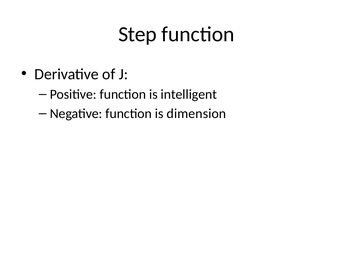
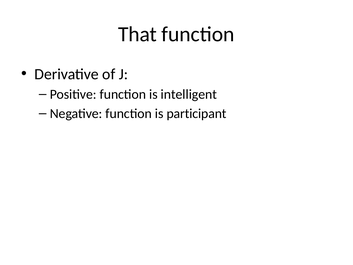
Step: Step -> That
dimension: dimension -> participant
